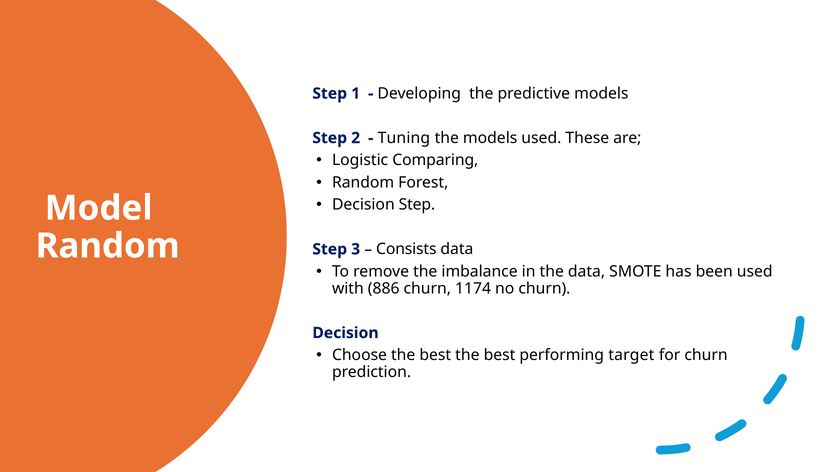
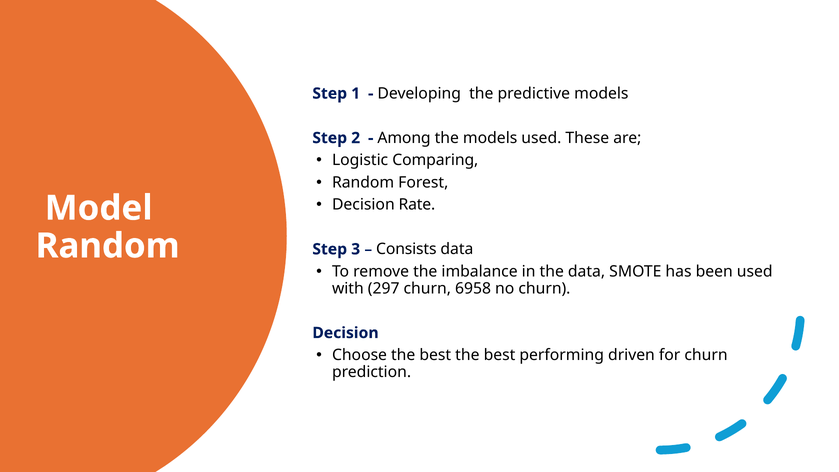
Tuning: Tuning -> Among
Decision Step: Step -> Rate
886: 886 -> 297
1174: 1174 -> 6958
target: target -> driven
